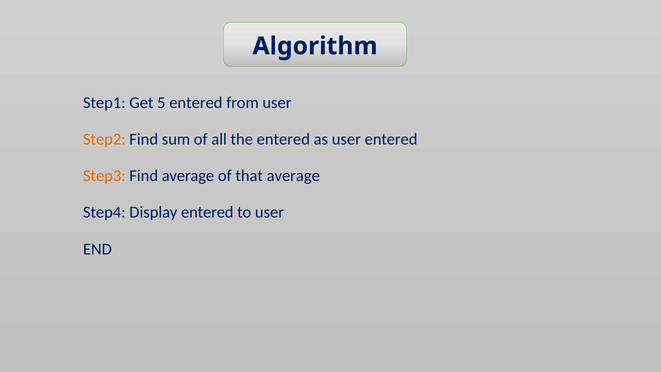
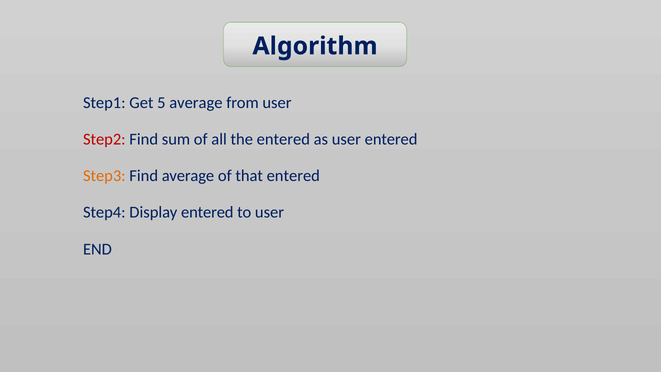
5 entered: entered -> average
Step2 colour: orange -> red
that average: average -> entered
